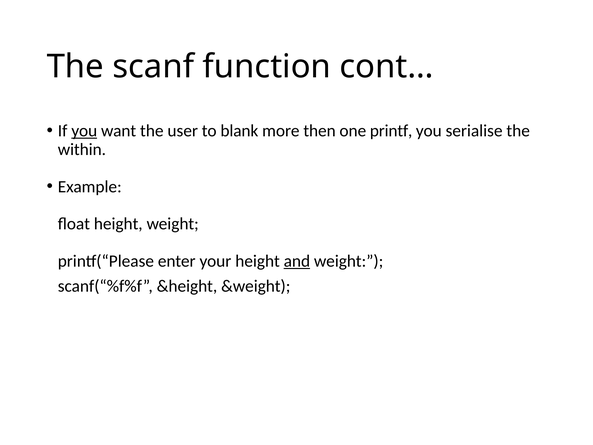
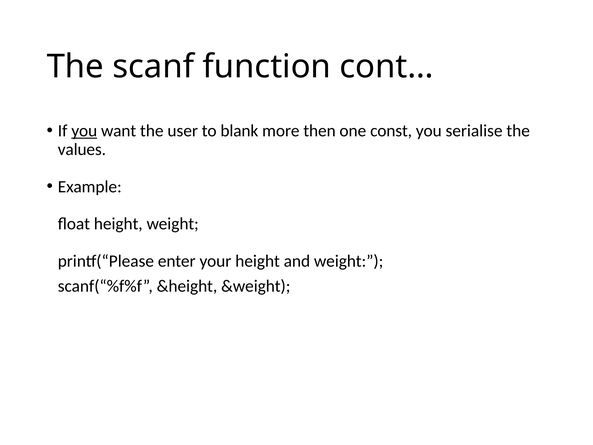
printf: printf -> const
within: within -> values
and underline: present -> none
